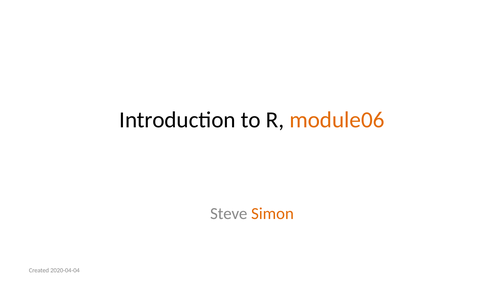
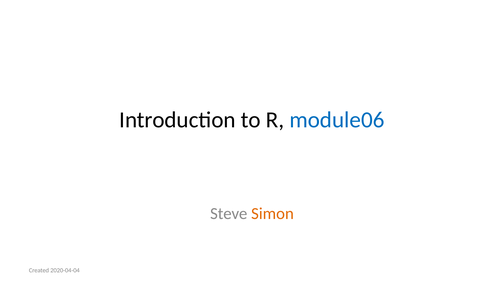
module06 colour: orange -> blue
